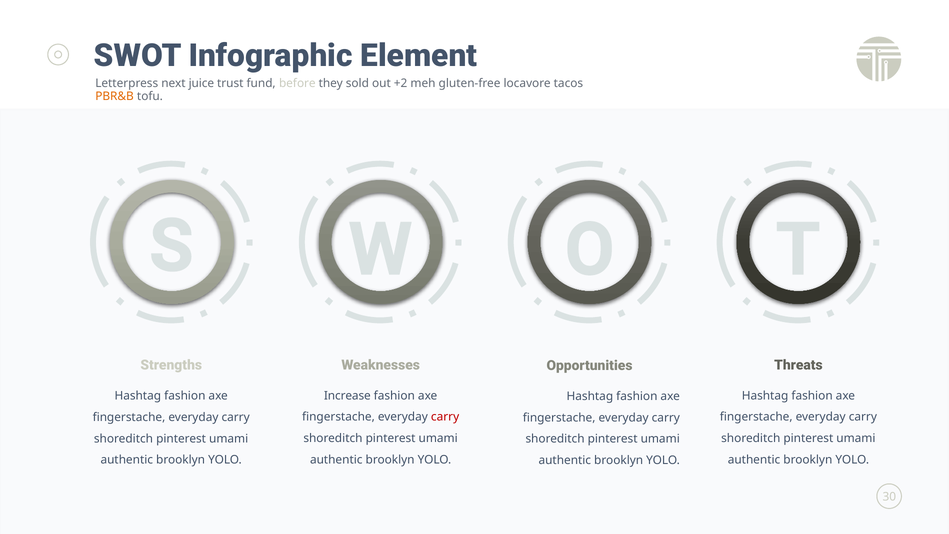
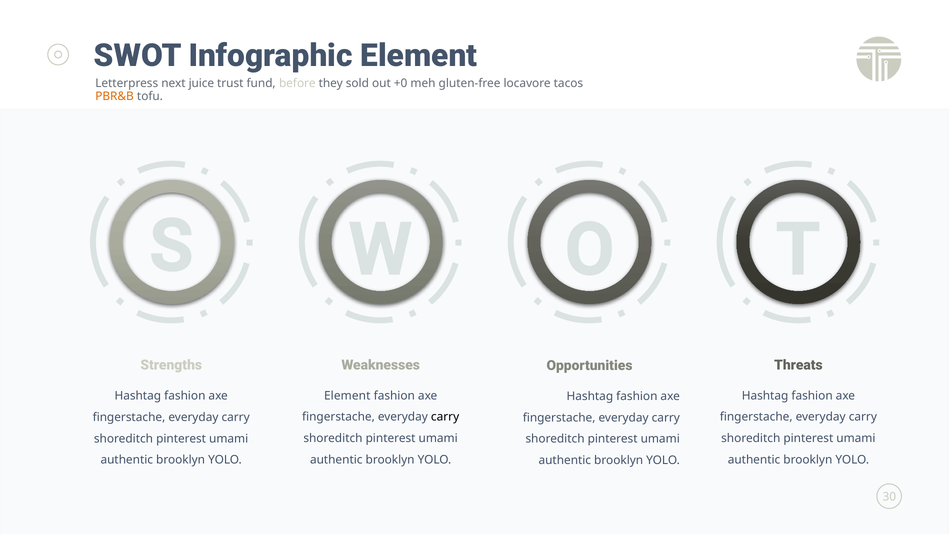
+2: +2 -> +0
Increase at (347, 395): Increase -> Element
carry at (445, 417) colour: red -> black
